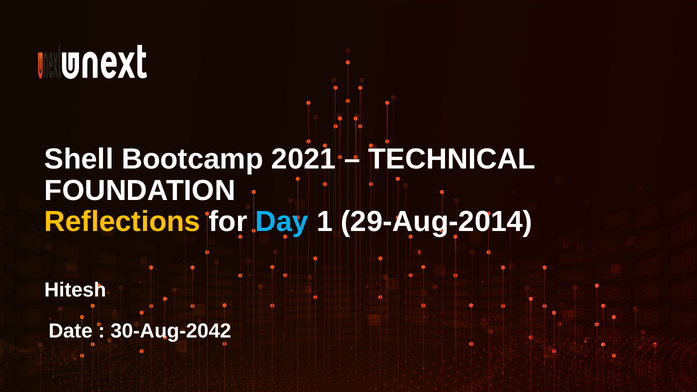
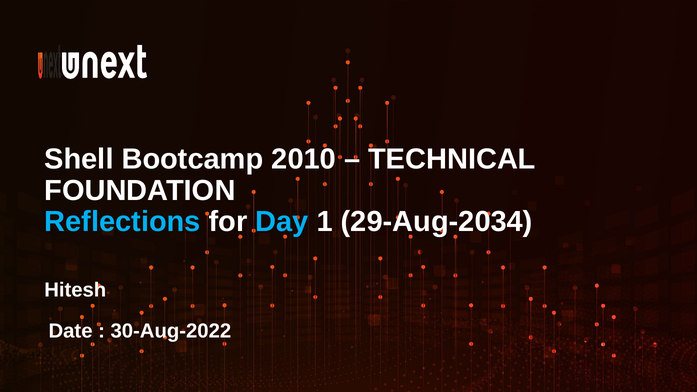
2021: 2021 -> 2010
Reflections colour: yellow -> light blue
29-Aug-2014: 29-Aug-2014 -> 29-Aug-2034
30-Aug-2042: 30-Aug-2042 -> 30-Aug-2022
